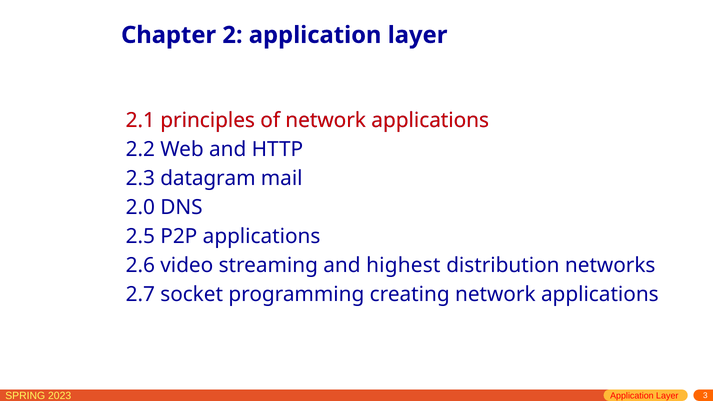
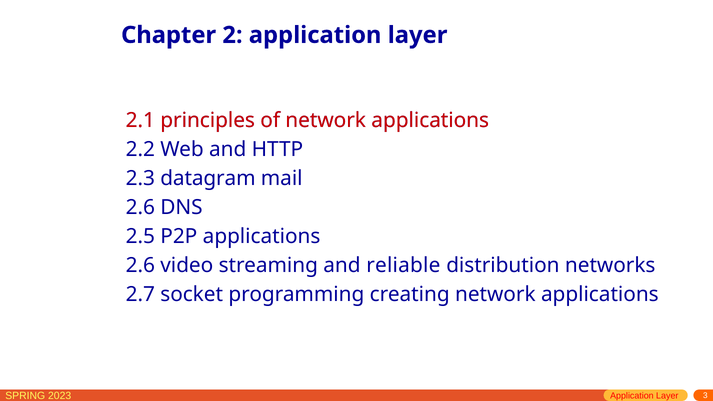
2.0 at (140, 207): 2.0 -> 2.6
highest: highest -> reliable
